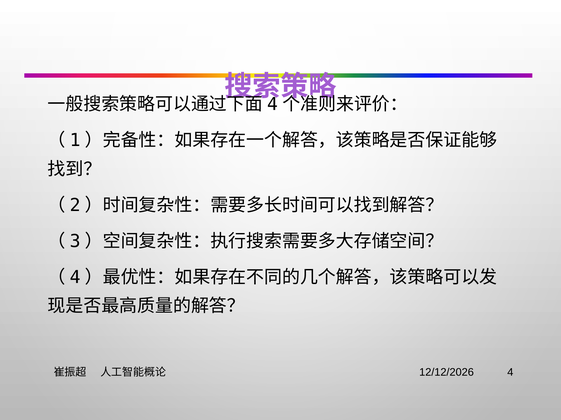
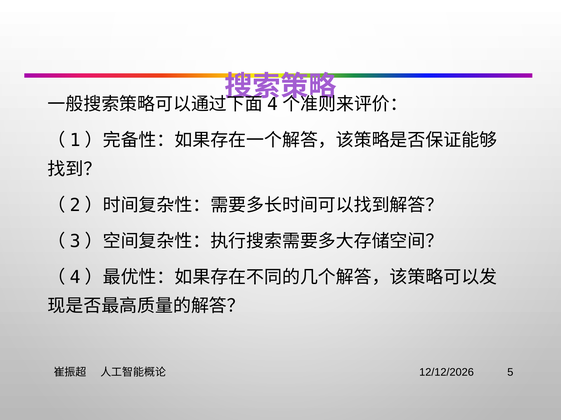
4: 4 -> 5
